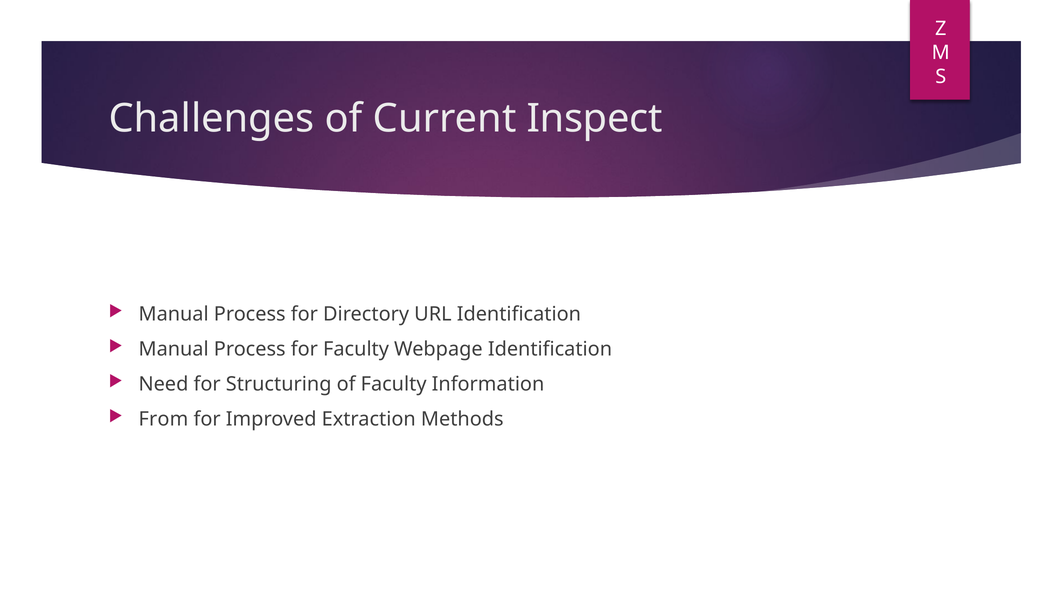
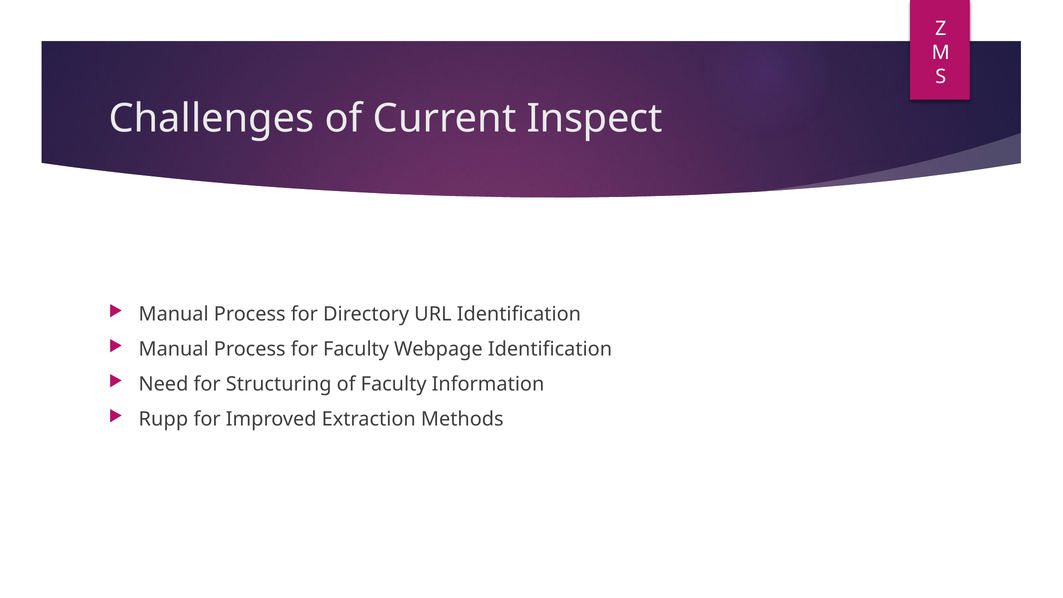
From: From -> Rupp
